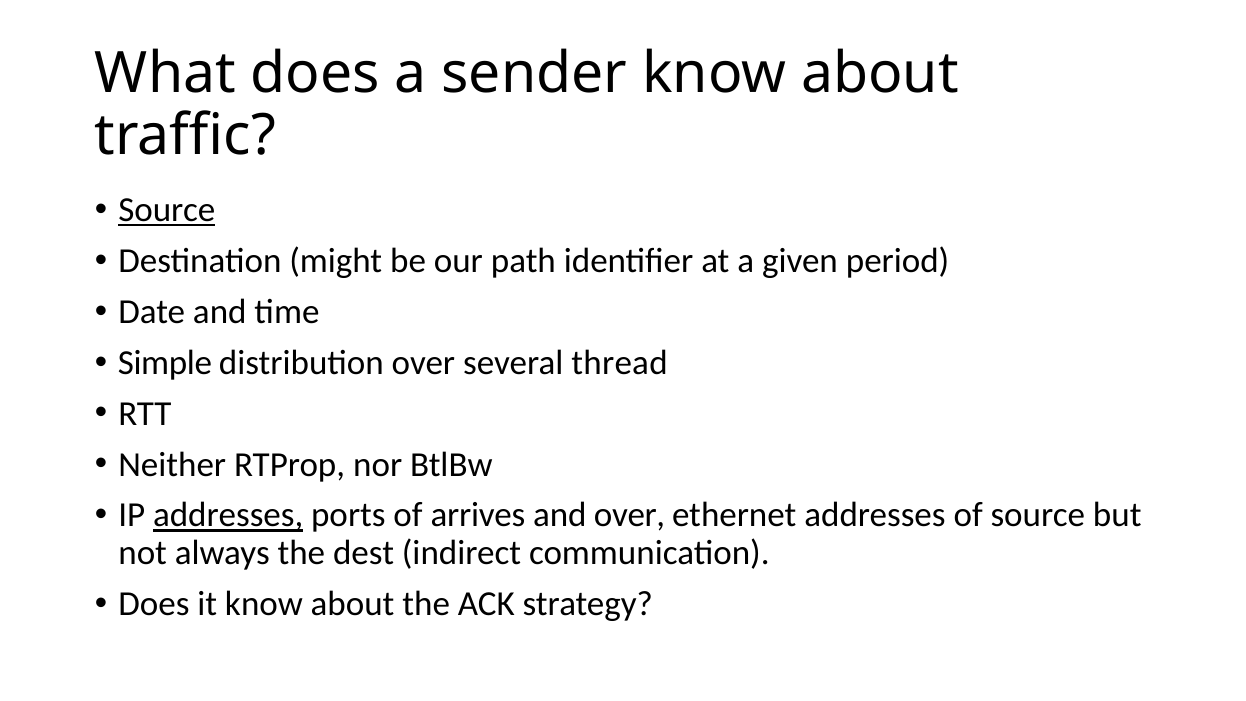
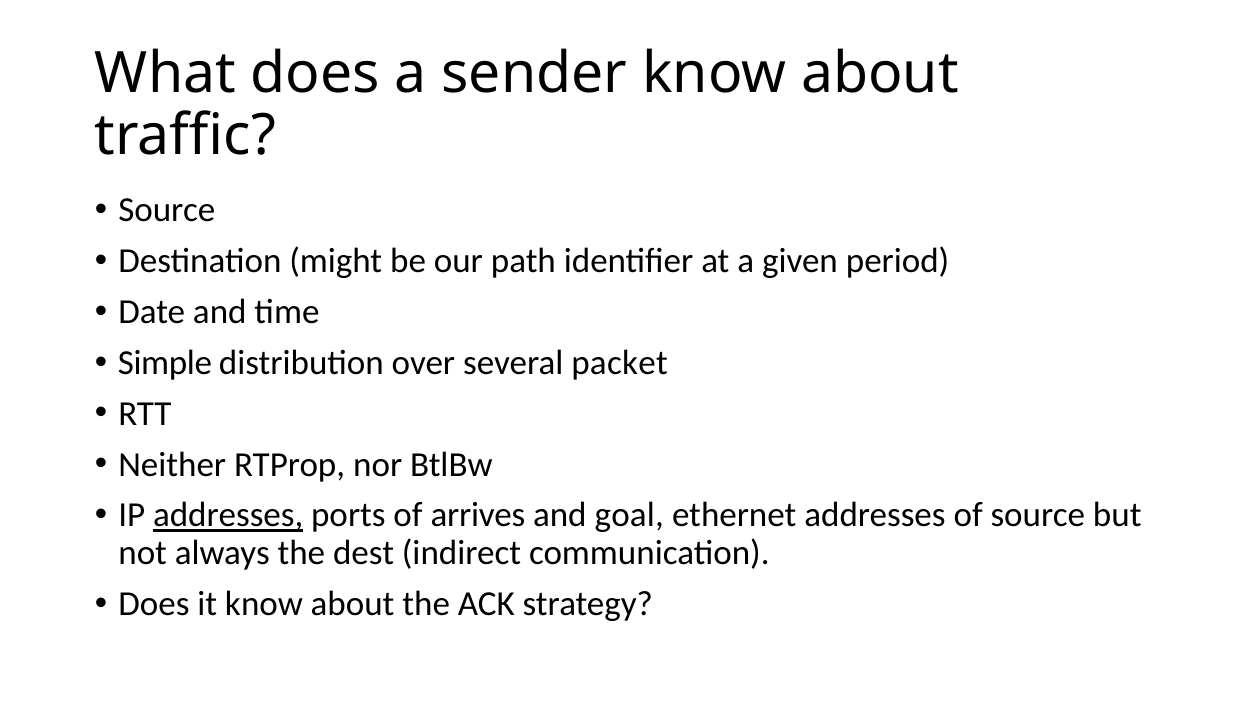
Source at (167, 210) underline: present -> none
thread: thread -> packet
and over: over -> goal
